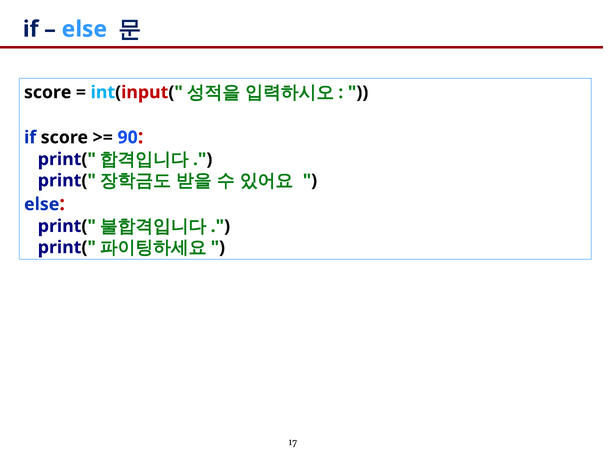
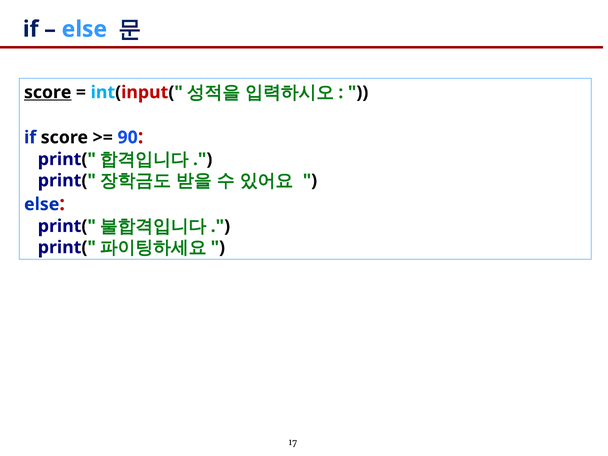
score at (48, 92) underline: none -> present
